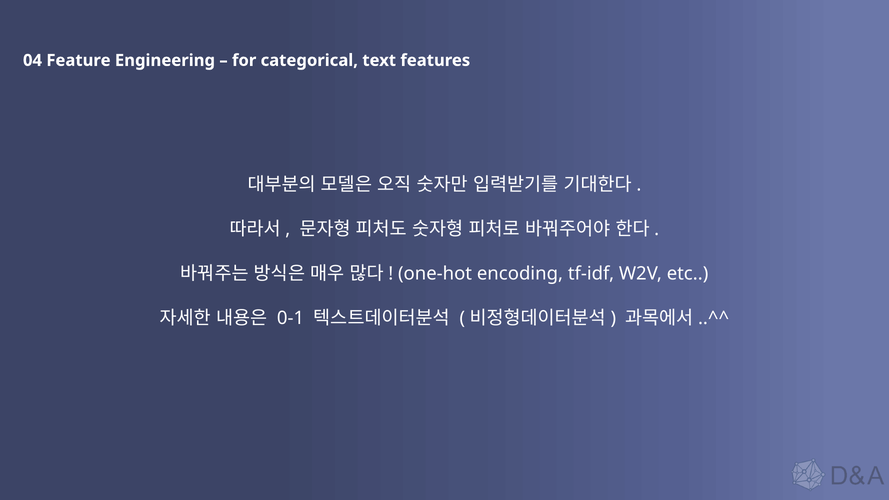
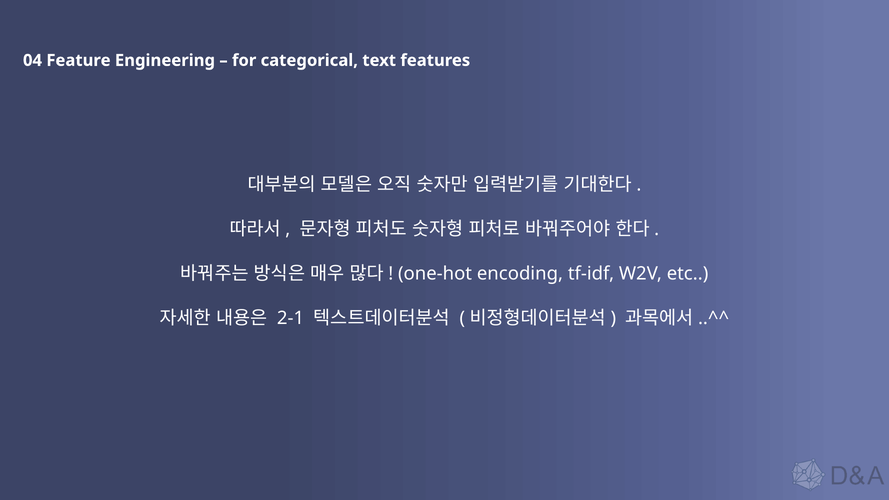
0-1: 0-1 -> 2-1
